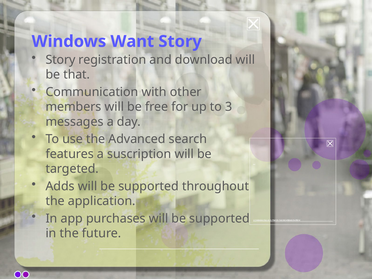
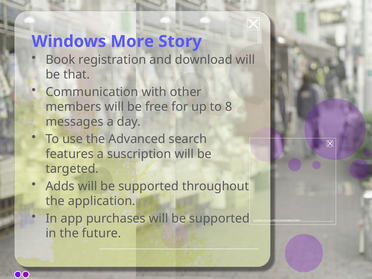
Want: Want -> More
Story at (60, 60): Story -> Book
3: 3 -> 8
